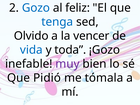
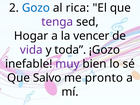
feliz: feliz -> rica
tenga colour: blue -> purple
Olvido: Olvido -> Hogar
vida colour: blue -> purple
Pidió: Pidió -> Salvo
tómala: tómala -> pronto
